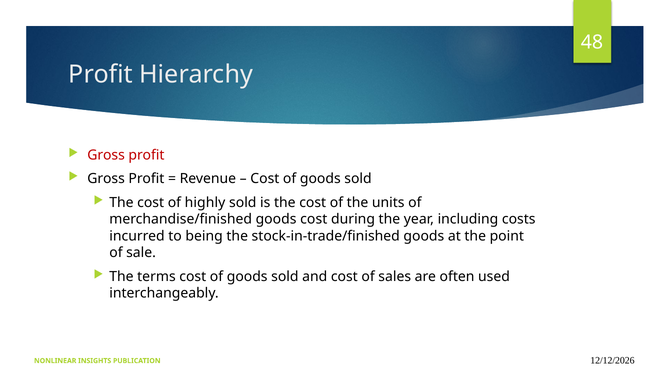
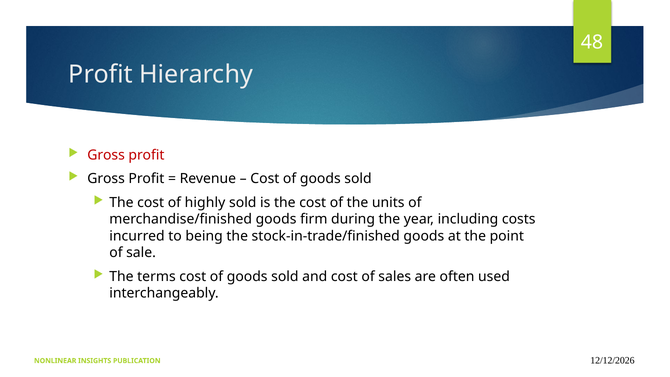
goods cost: cost -> firm
